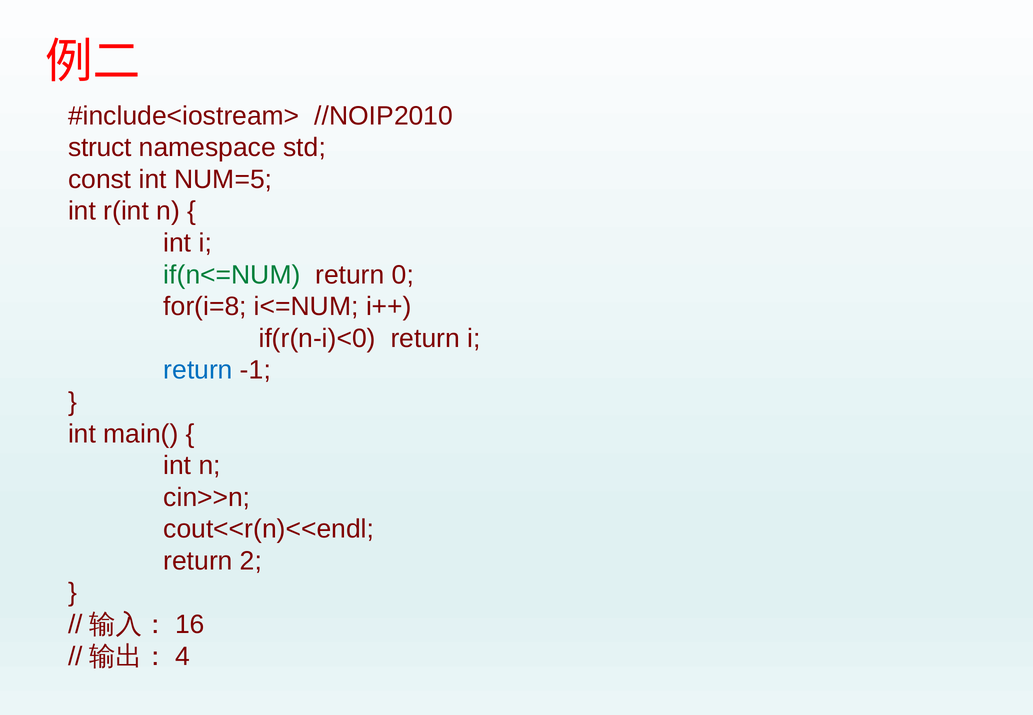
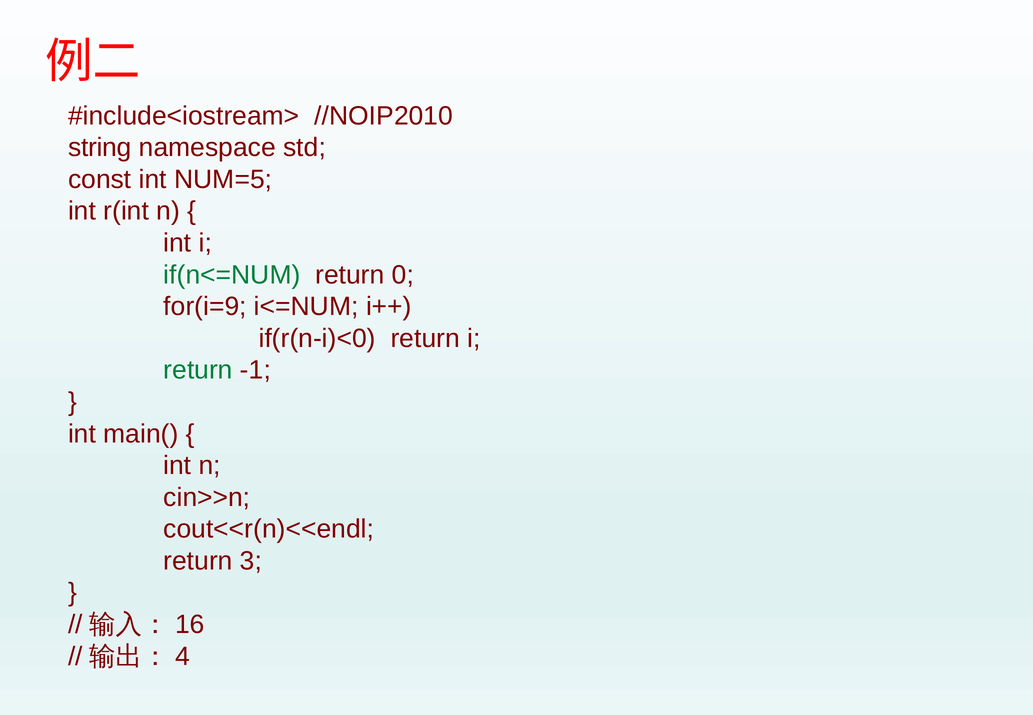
struct: struct -> string
for(i=8: for(i=8 -> for(i=9
return at (198, 370) colour: blue -> green
2: 2 -> 3
